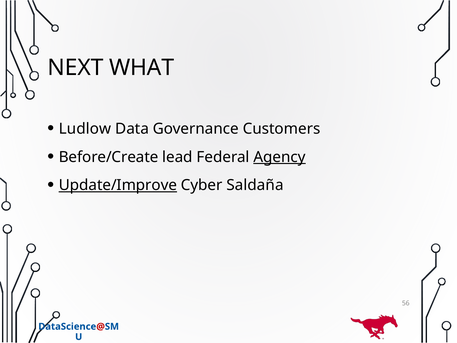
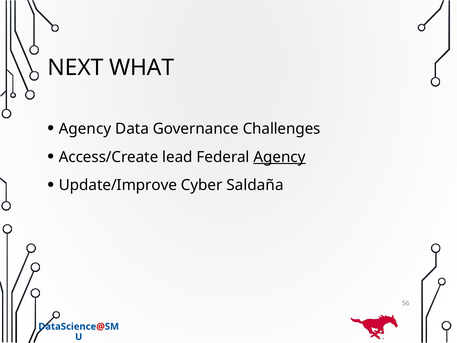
Ludlow at (85, 129): Ludlow -> Agency
Customers: Customers -> Challenges
Before/Create: Before/Create -> Access/Create
Update/Improve underline: present -> none
